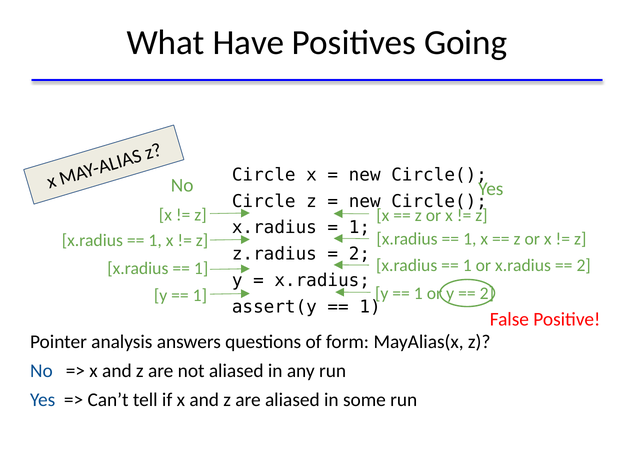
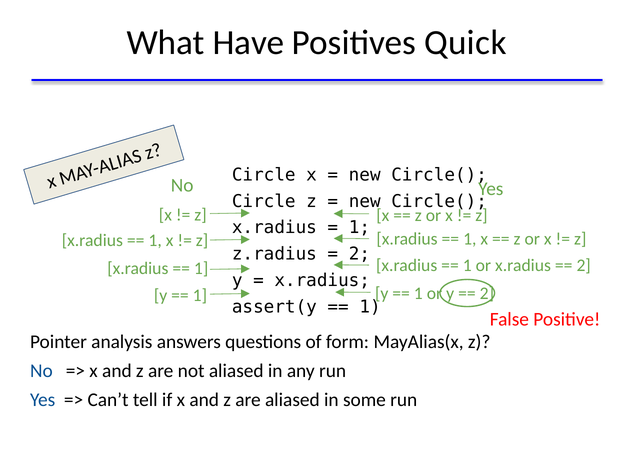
Going: Going -> Quick
